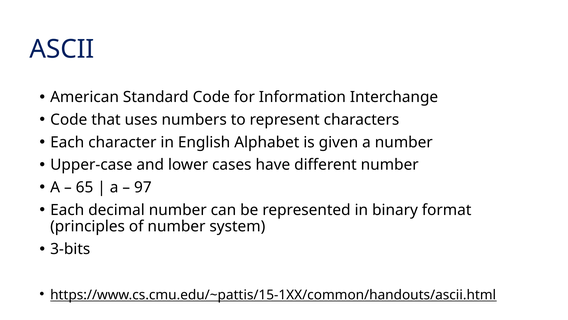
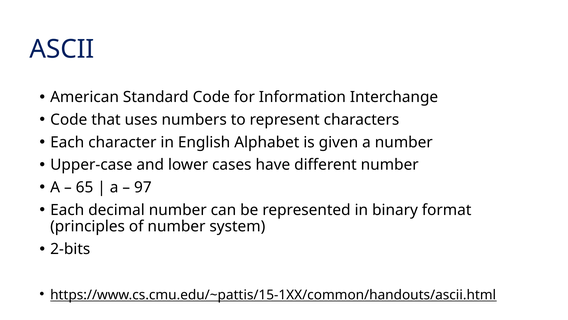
3-bits: 3-bits -> 2-bits
